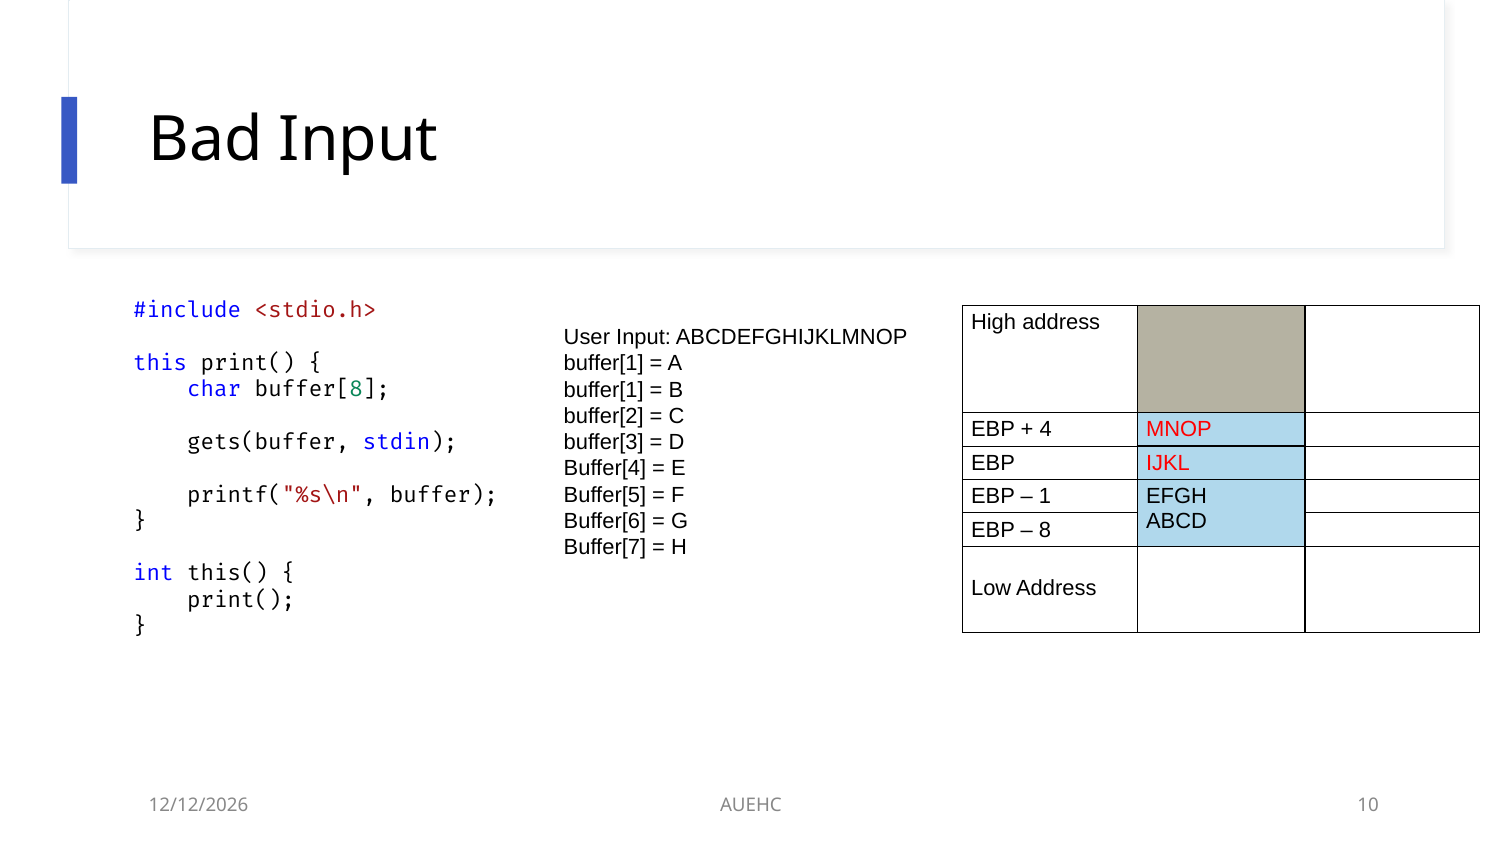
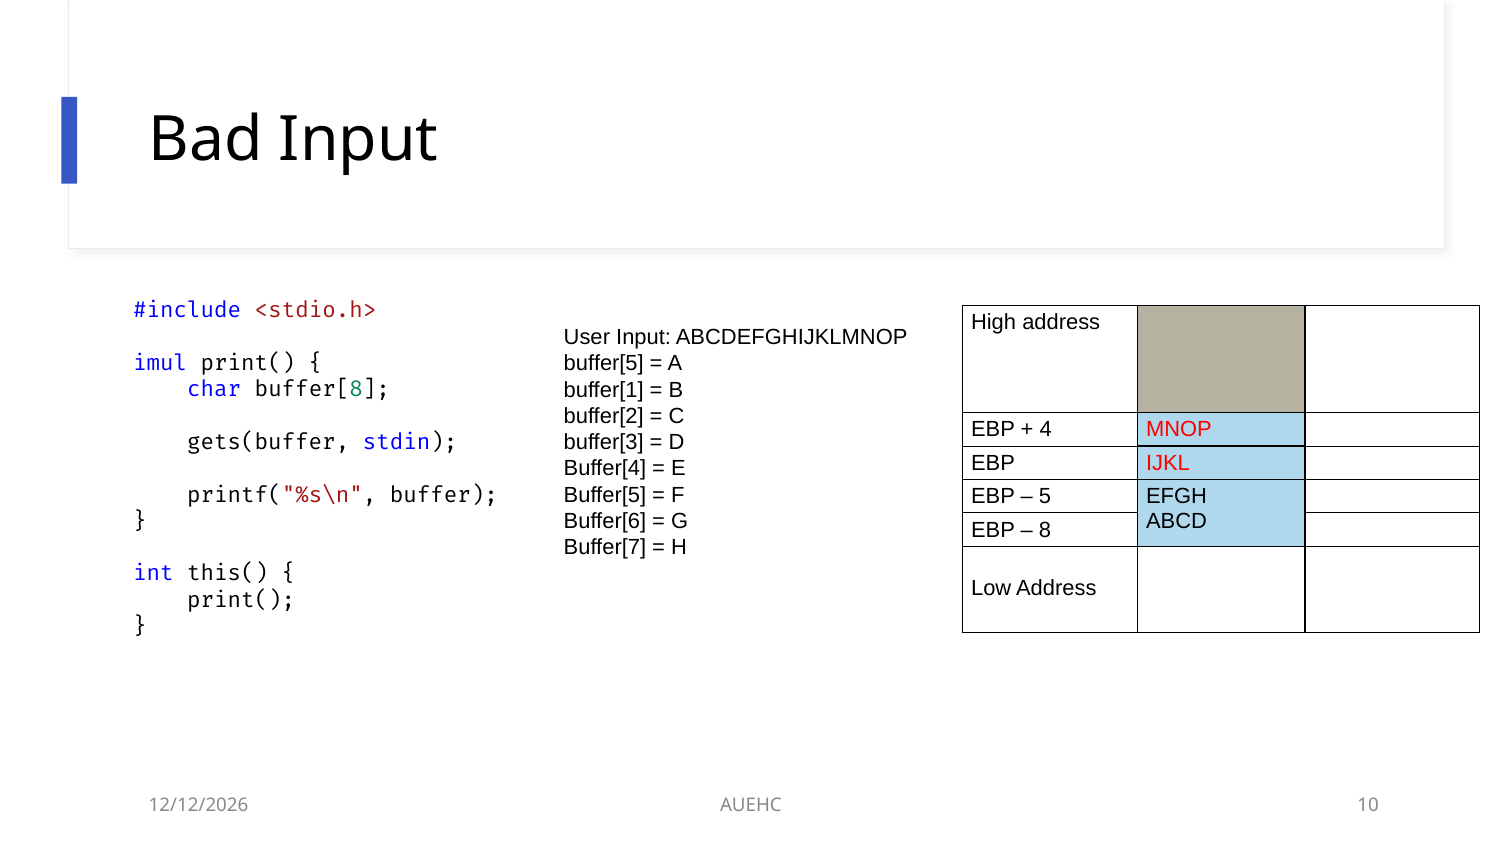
buffer[1 at (604, 363): buffer[1 -> buffer[5
this: this -> imul
1: 1 -> 5
